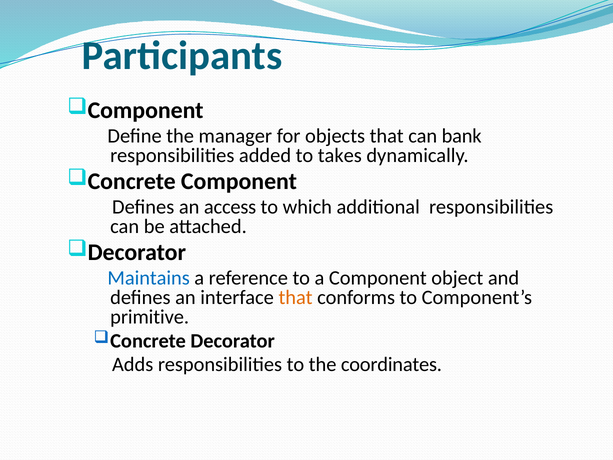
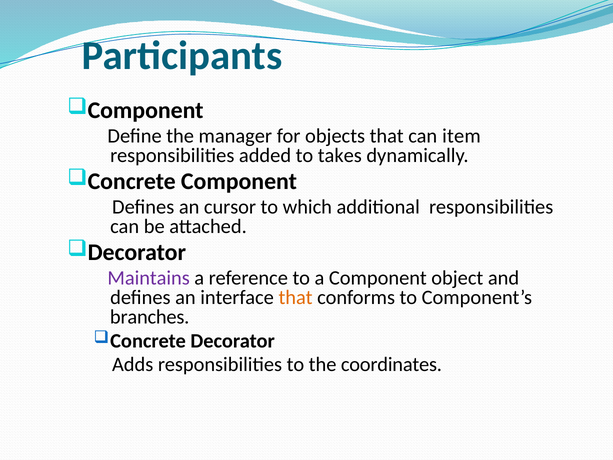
bank: bank -> item
access: access -> cursor
Maintains colour: blue -> purple
primitive: primitive -> branches
